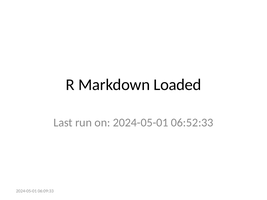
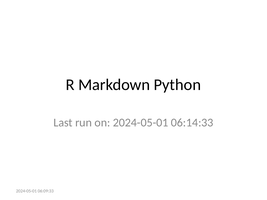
Loaded: Loaded -> Python
06:52:33: 06:52:33 -> 06:14:33
